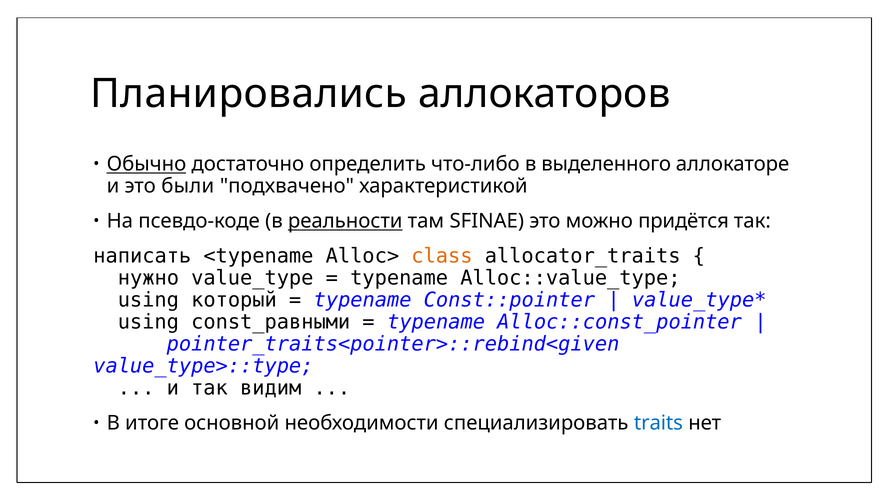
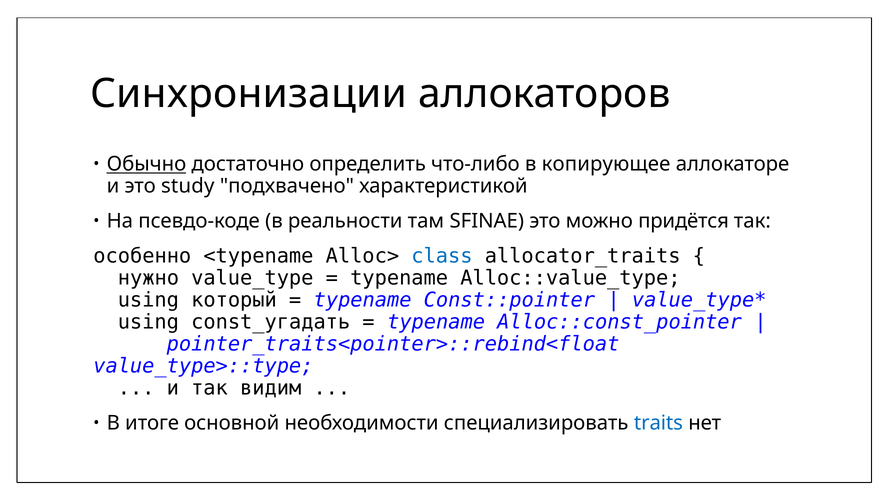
Планировались: Планировались -> Синхронизации
выделенного: выделенного -> копирующее
были: были -> study
реальности underline: present -> none
написать: написать -> особенно
class colour: orange -> blue
const_равными: const_равными -> const_угадать
pointer_traits<pointer>::rebind<given: pointer_traits<pointer>::rebind<given -> pointer_traits<pointer>::rebind<float
